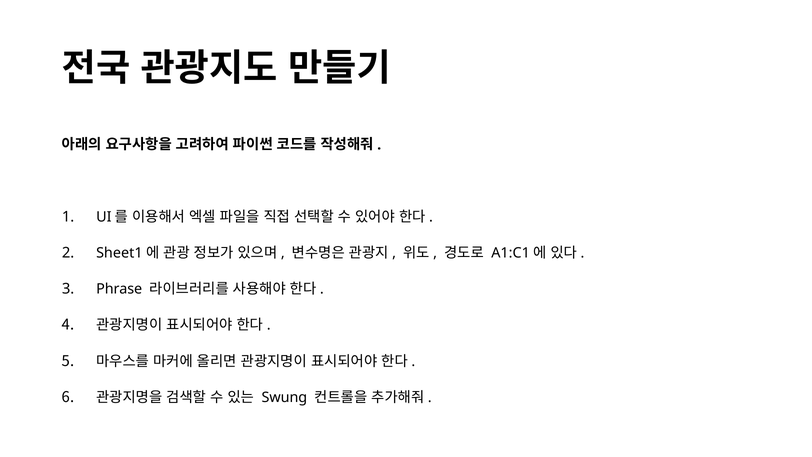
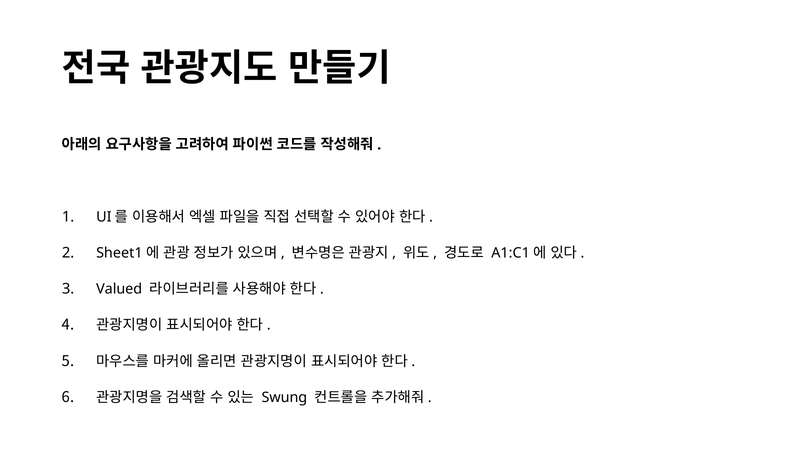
Phrase: Phrase -> Valued
